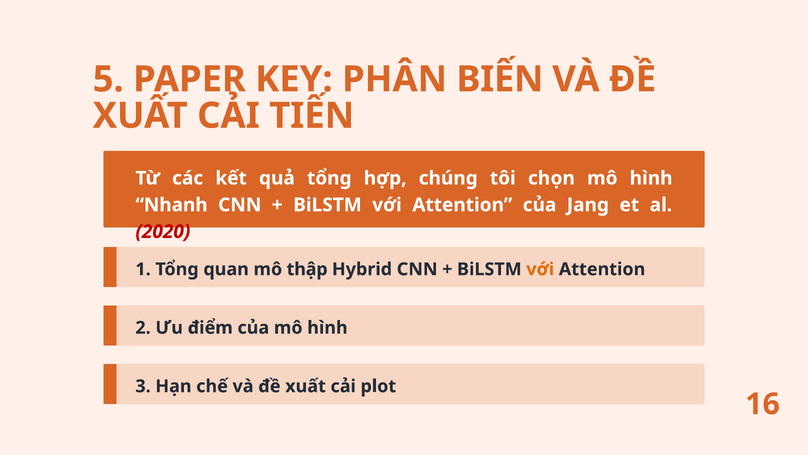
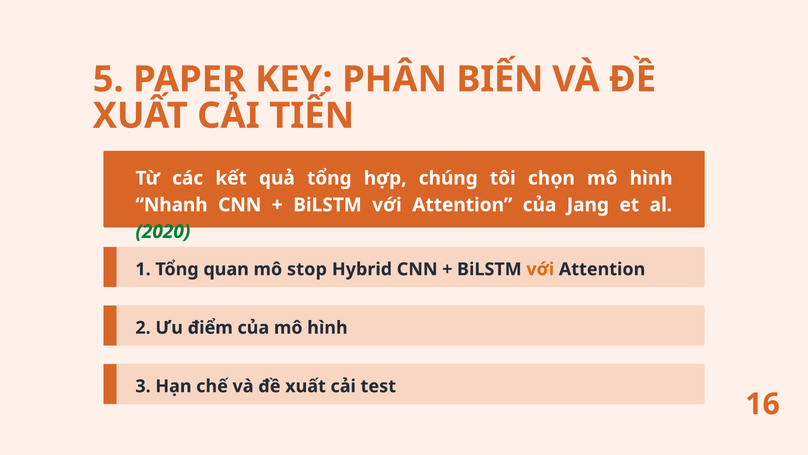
2020 colour: red -> green
thập: thập -> stop
plot: plot -> test
